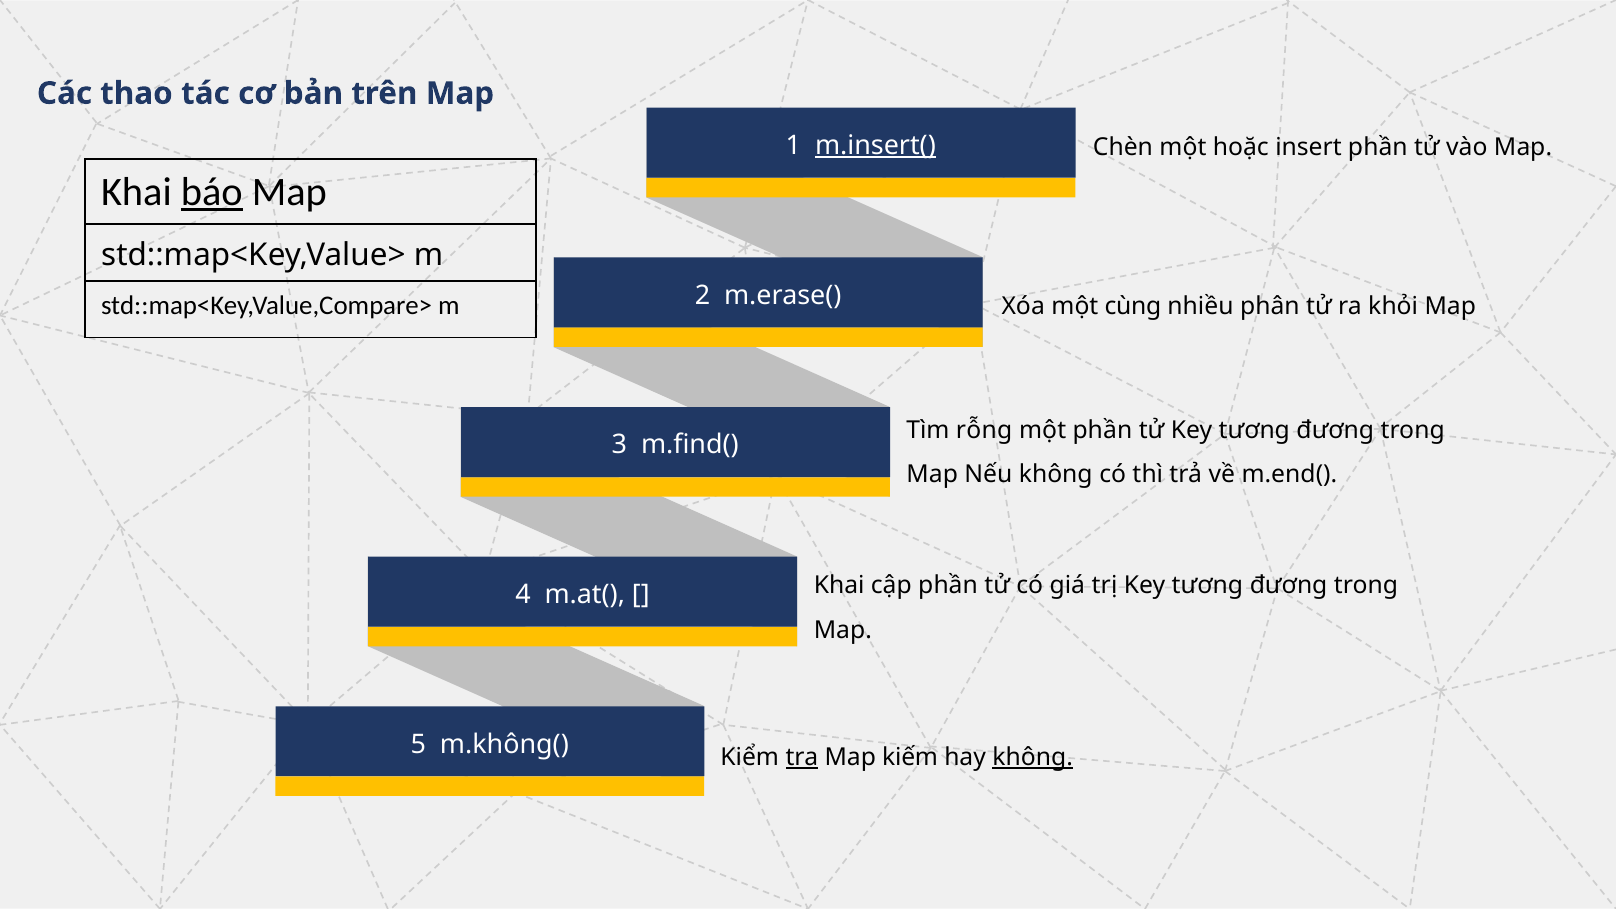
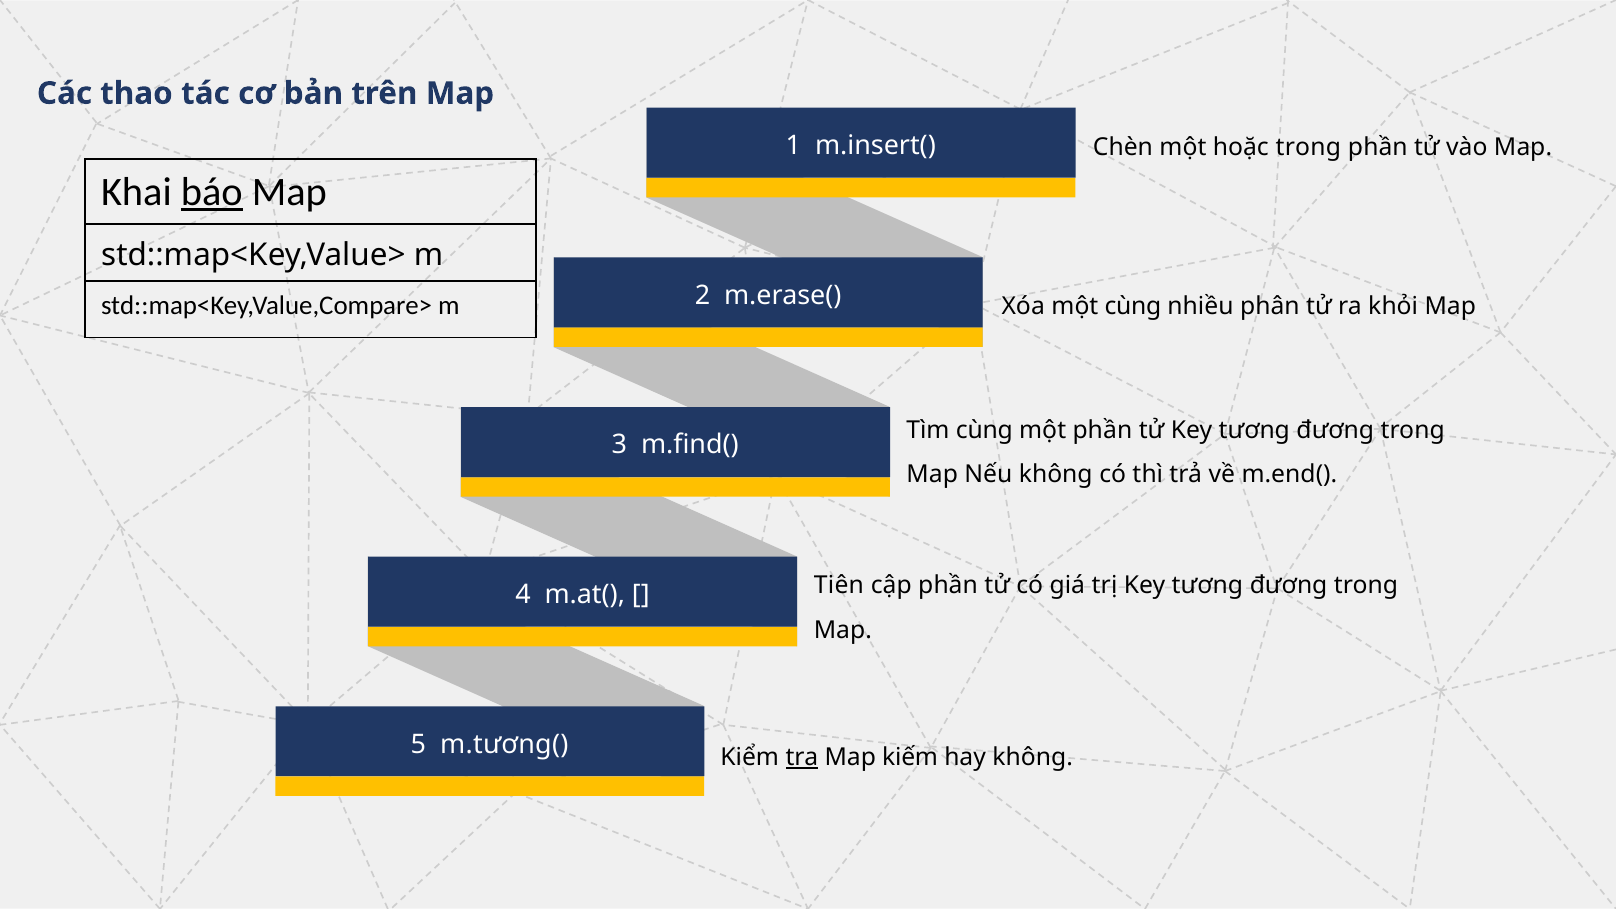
m.insert( underline: present -> none
hoặc insert: insert -> trong
Tìm rỗng: rỗng -> cùng
Khai at (839, 585): Khai -> Tiên
m.không(: m.không( -> m.tương(
không at (1033, 757) underline: present -> none
